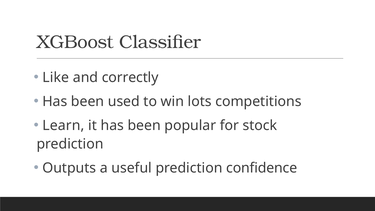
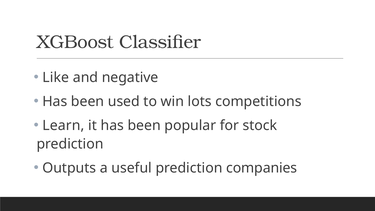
correctly: correctly -> negative
confidence: confidence -> companies
